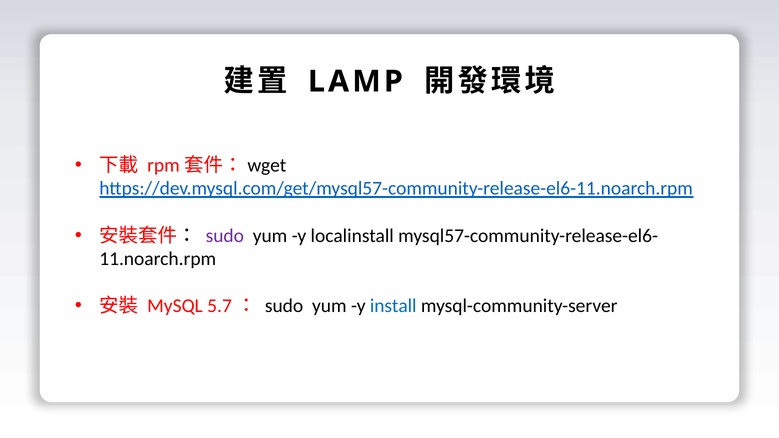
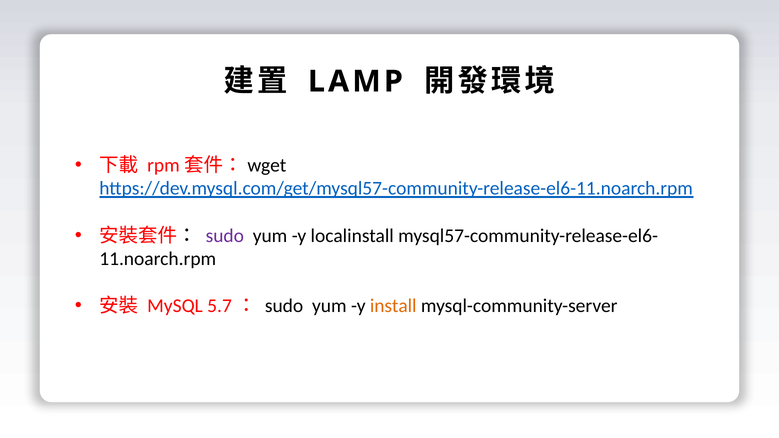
install colour: blue -> orange
